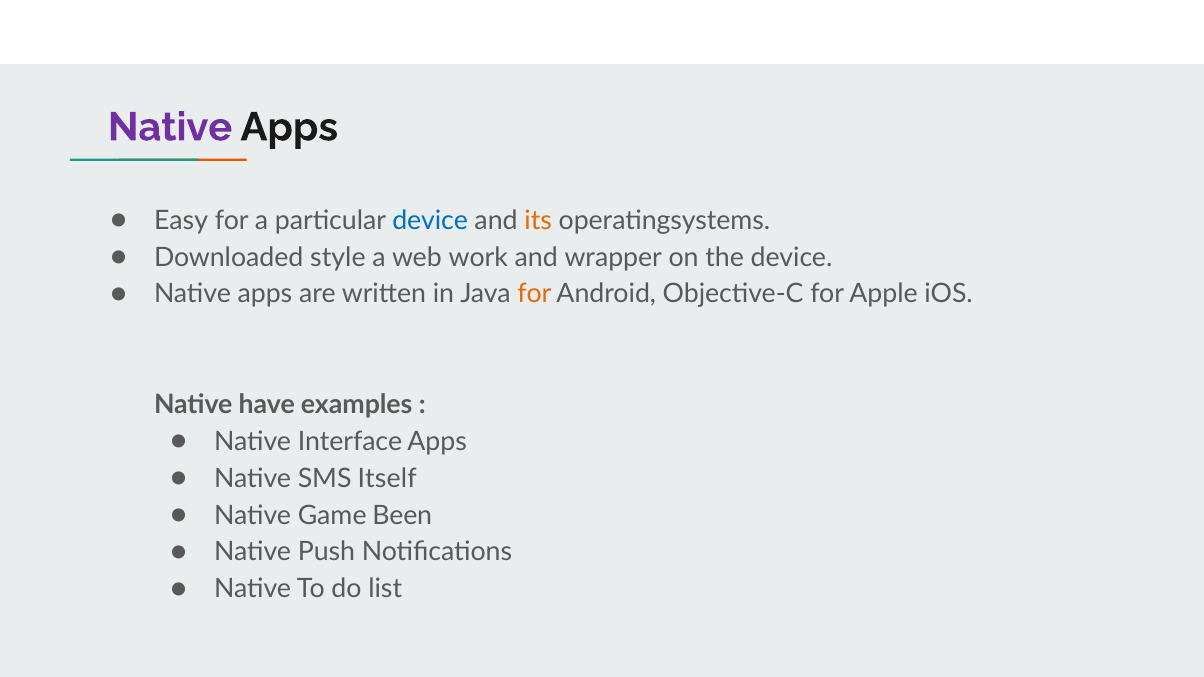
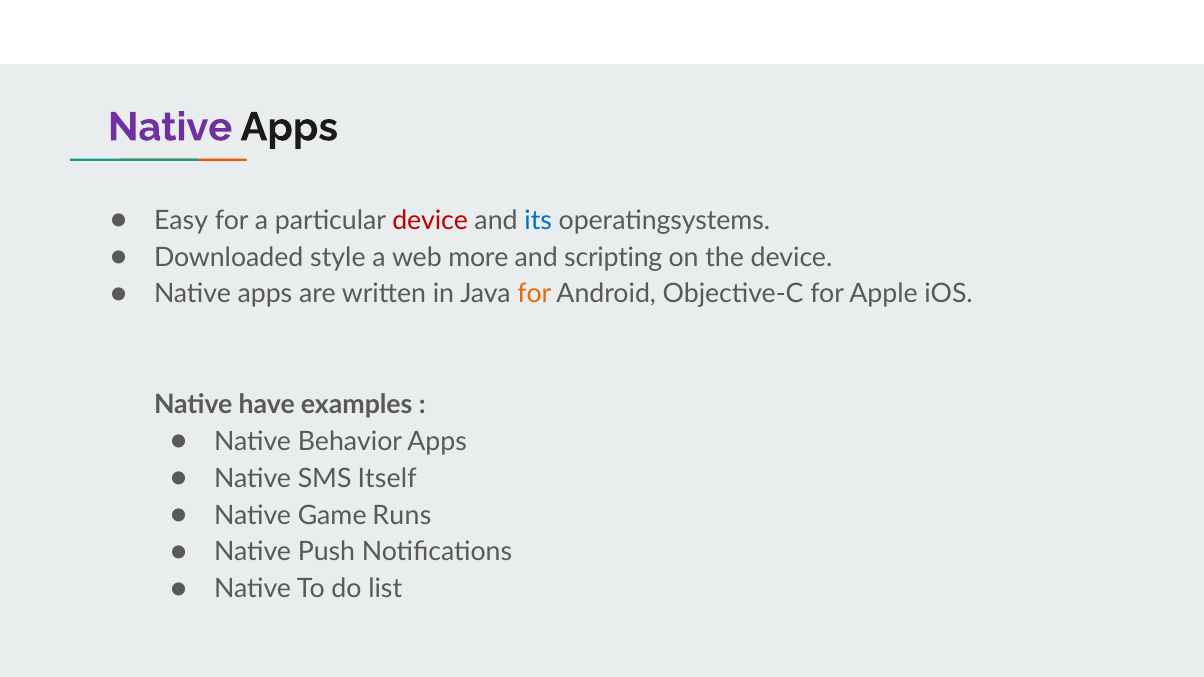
device at (430, 220) colour: blue -> red
its colour: orange -> blue
work: work -> more
wrapper: wrapper -> scripting
Interface: Interface -> Behavior
Been: Been -> Runs
